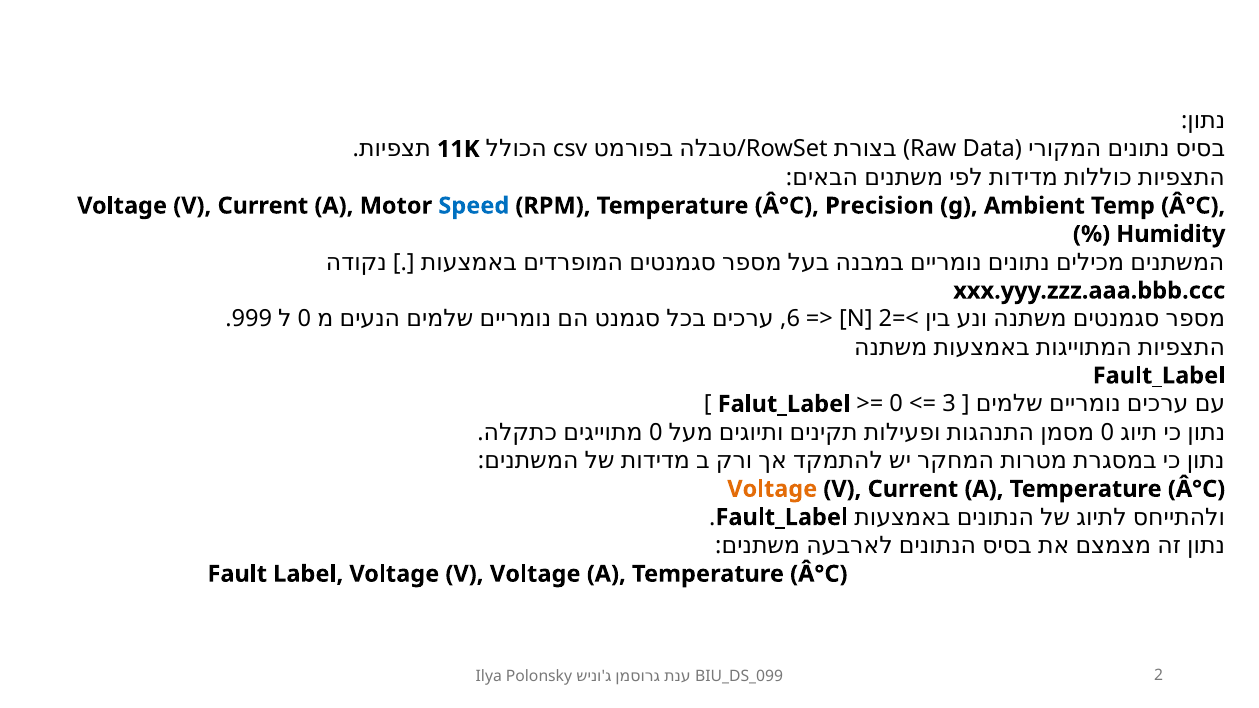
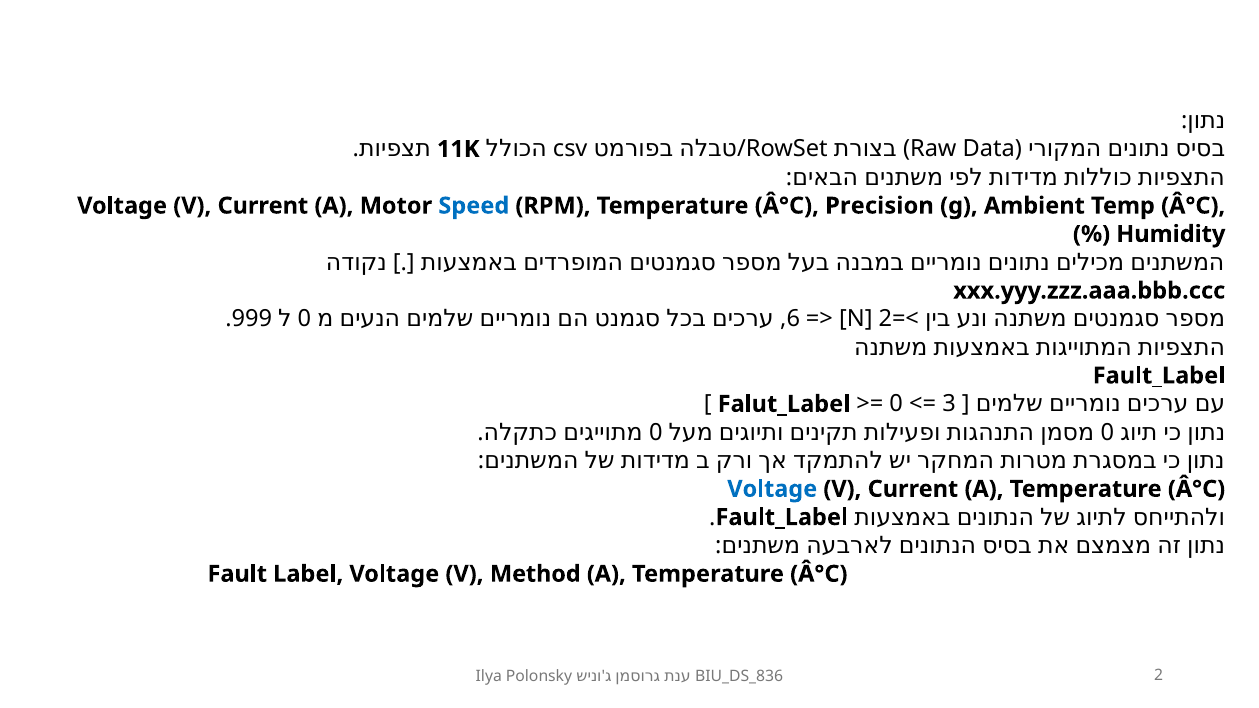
Voltage at (772, 489) colour: orange -> blue
V Voltage: Voltage -> Method
BIU_DS_099: BIU_DS_099 -> BIU_DS_836
